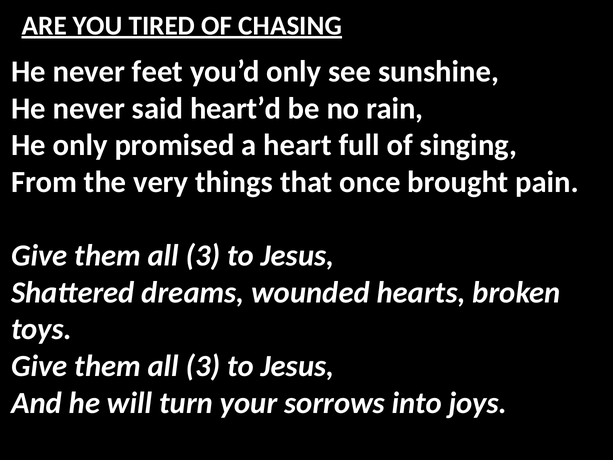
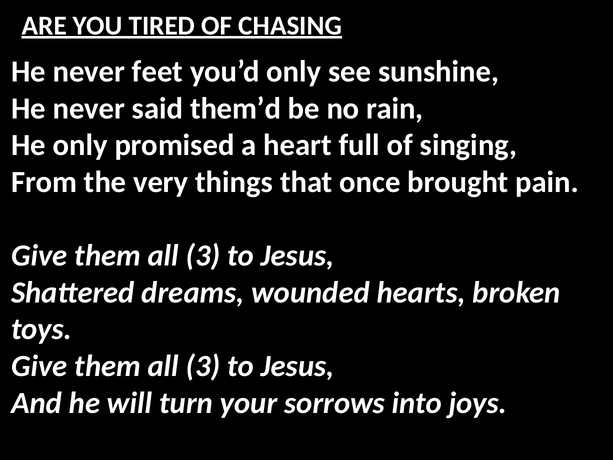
heart’d: heart’d -> them’d
